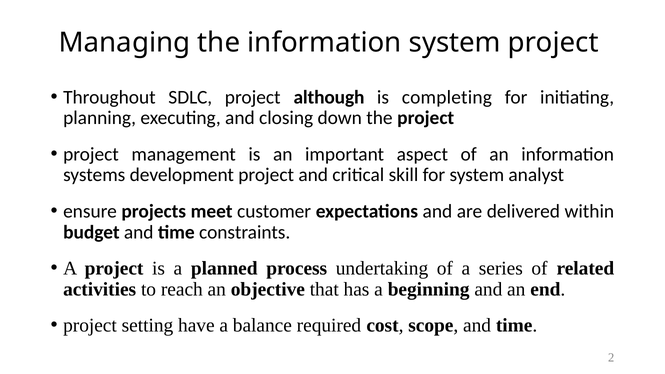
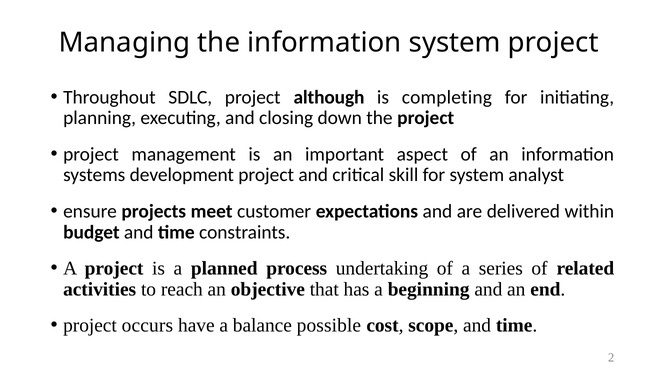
setting: setting -> occurs
required: required -> possible
